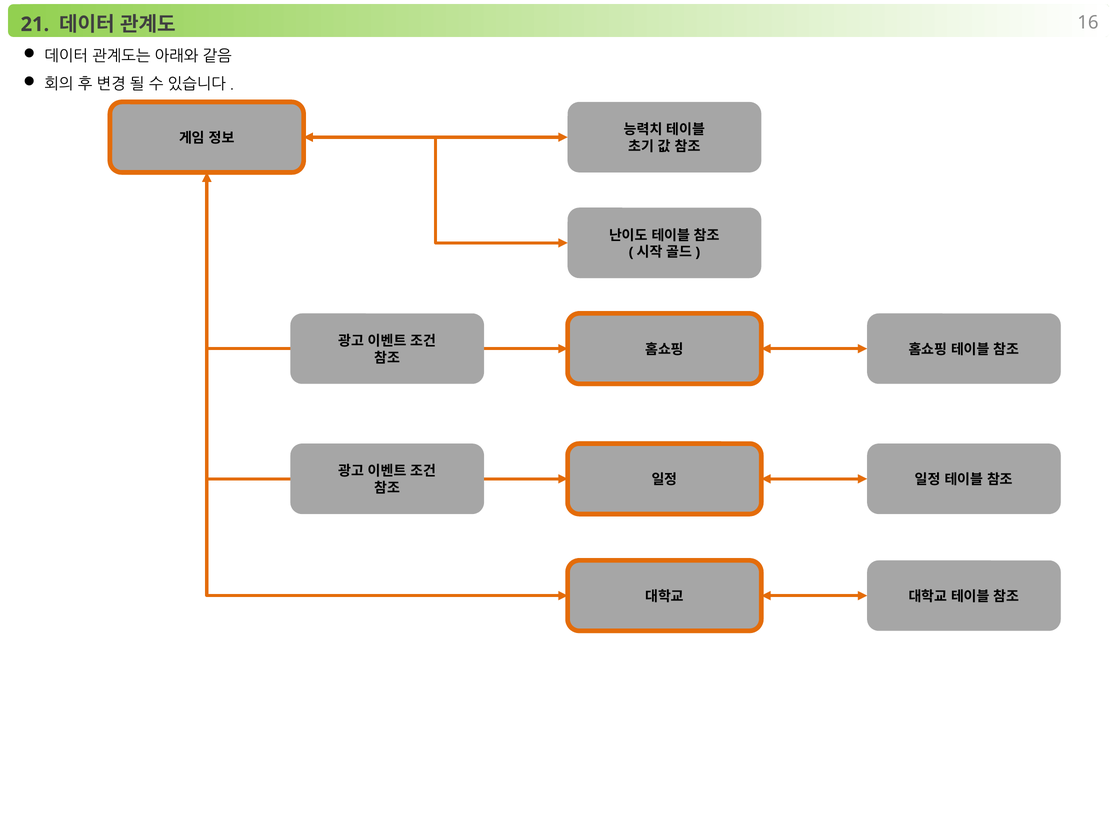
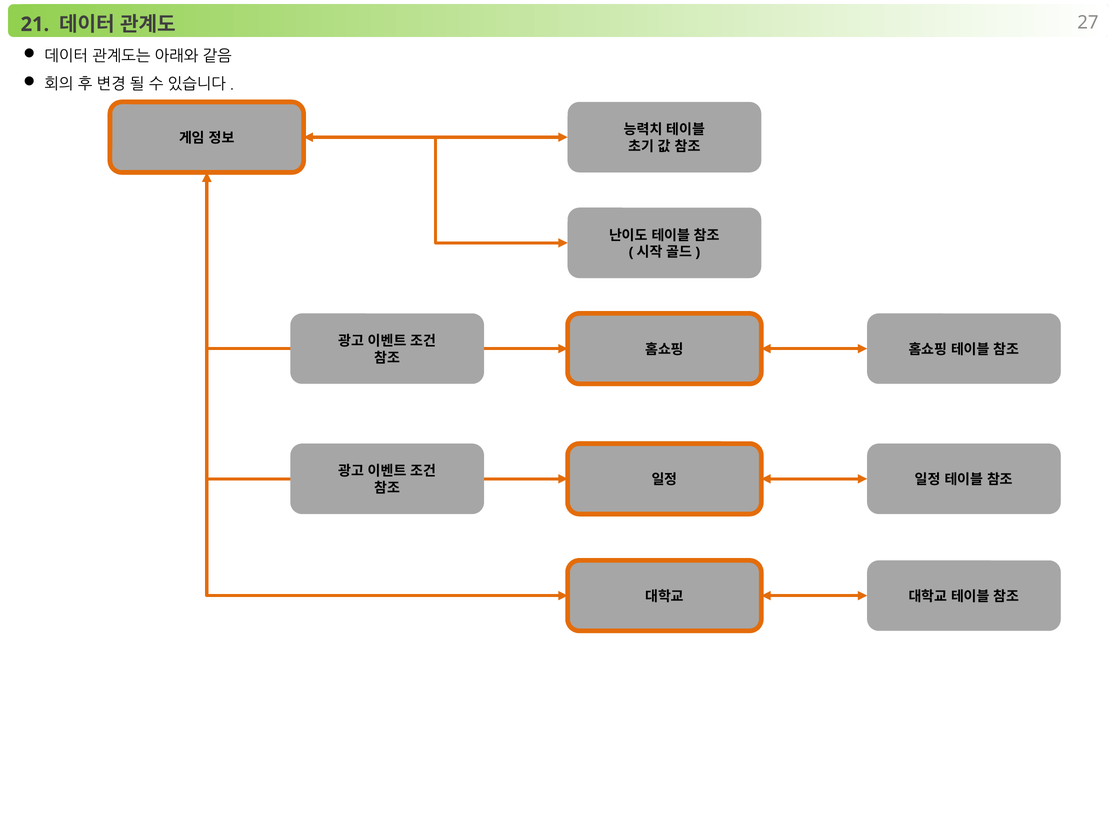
16: 16 -> 27
